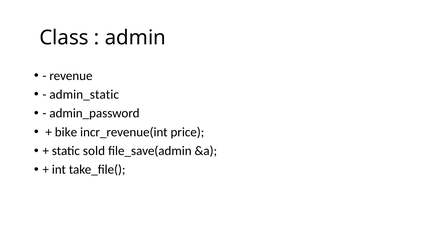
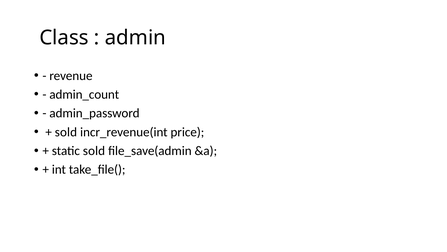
admin_static: admin_static -> admin_count
bike at (66, 132): bike -> sold
